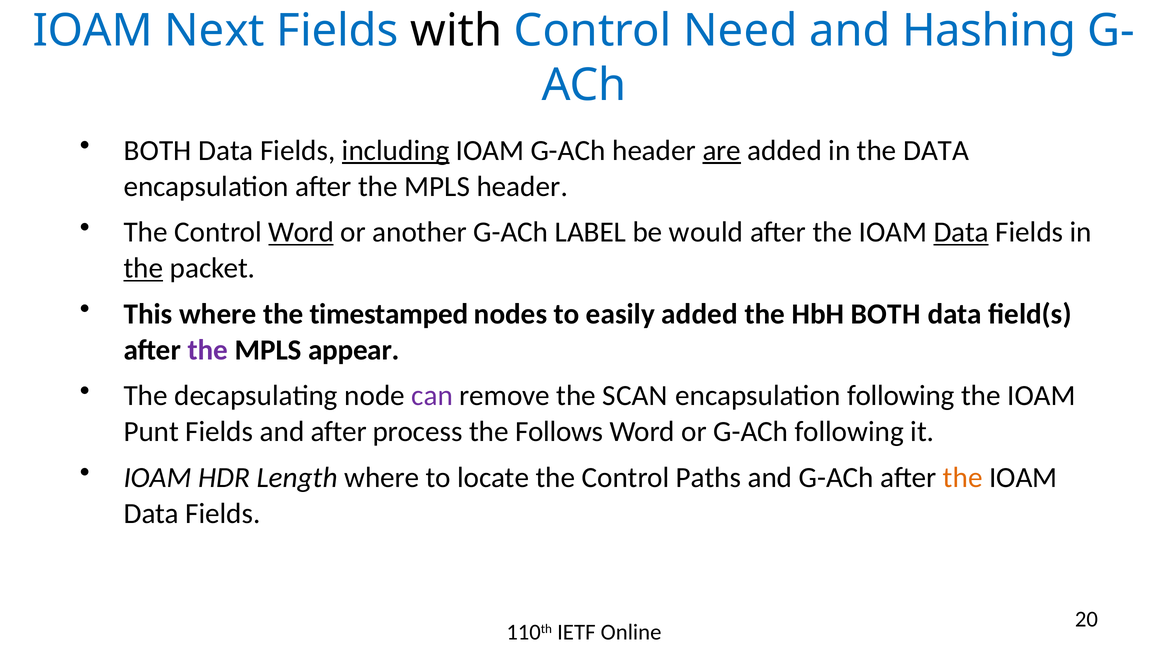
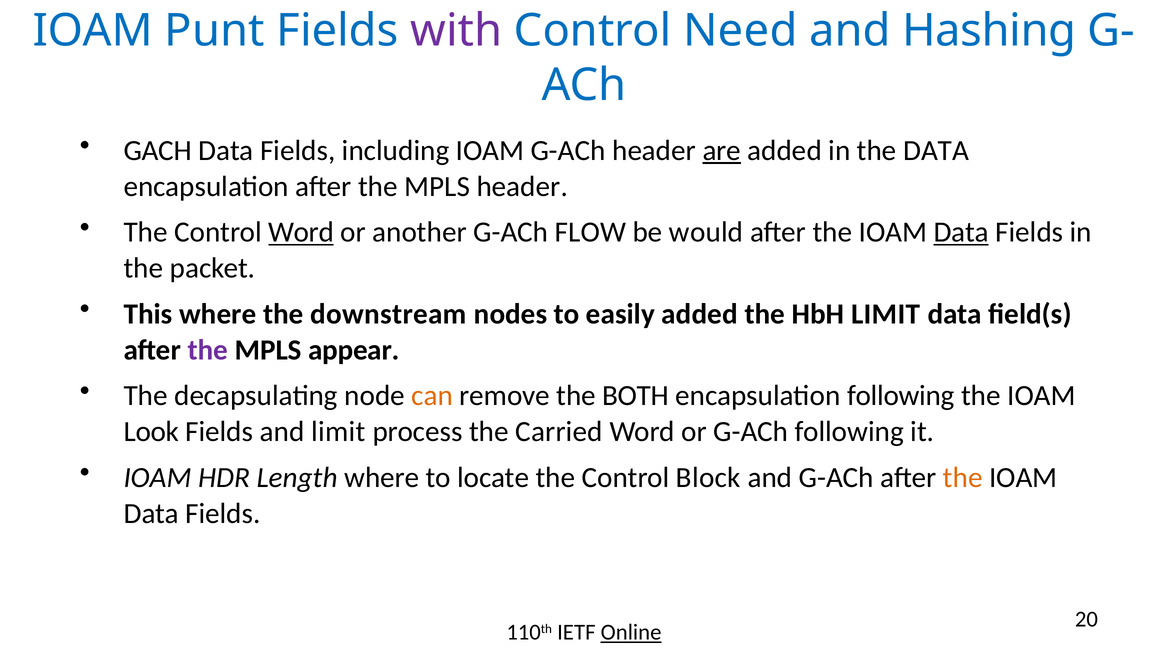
Next: Next -> Punt
with colour: black -> purple
BOTH at (158, 150): BOTH -> GACH
including underline: present -> none
LABEL: LABEL -> FLOW
the at (143, 268) underline: present -> none
timestamped: timestamped -> downstream
HbH BOTH: BOTH -> LIMIT
can colour: purple -> orange
SCAN: SCAN -> BOTH
Punt: Punt -> Look
and after: after -> limit
Follows: Follows -> Carried
Paths: Paths -> Block
Online underline: none -> present
